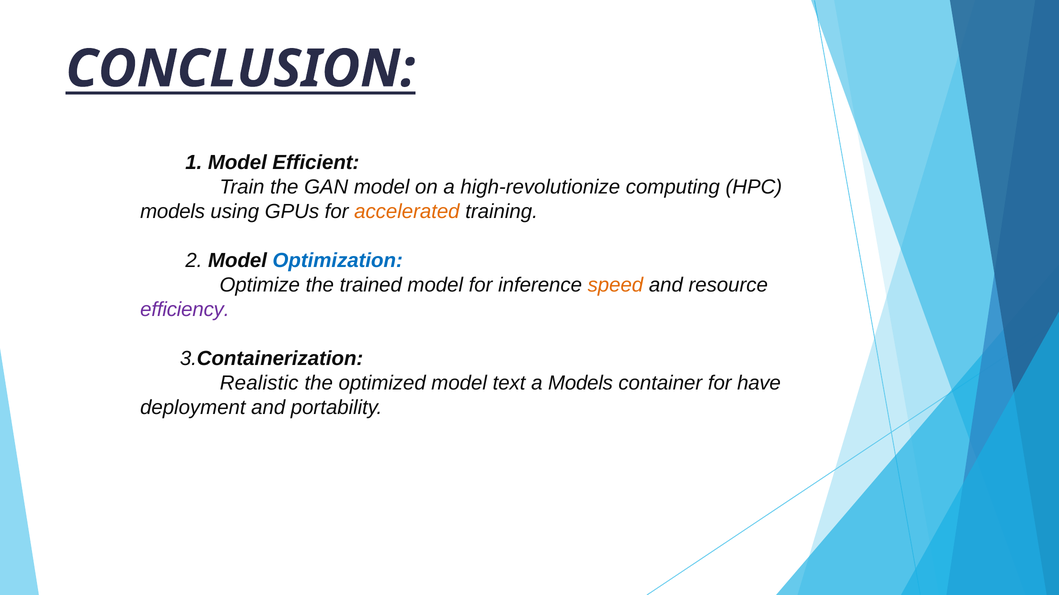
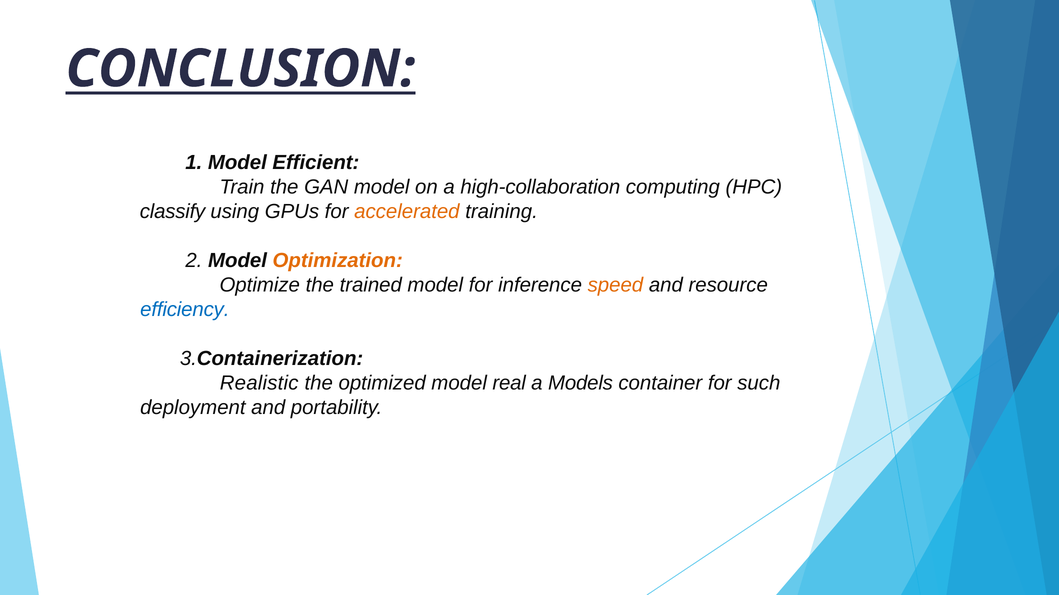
high-revolutionize: high-revolutionize -> high-collaboration
models at (173, 212): models -> classify
Optimization colour: blue -> orange
efficiency colour: purple -> blue
text: text -> real
have: have -> such
